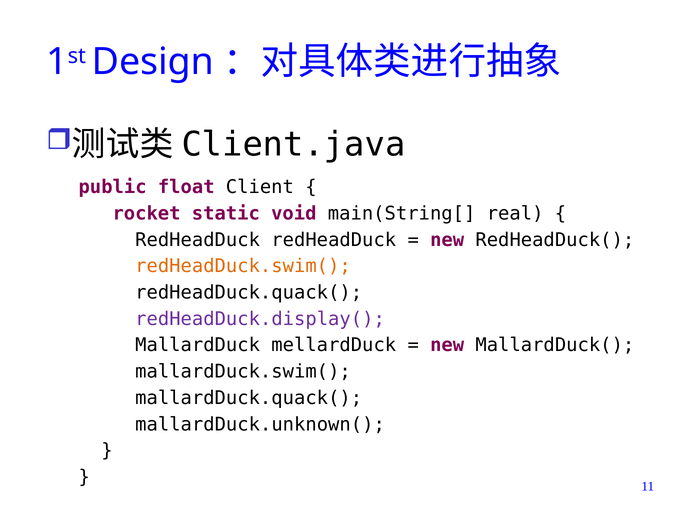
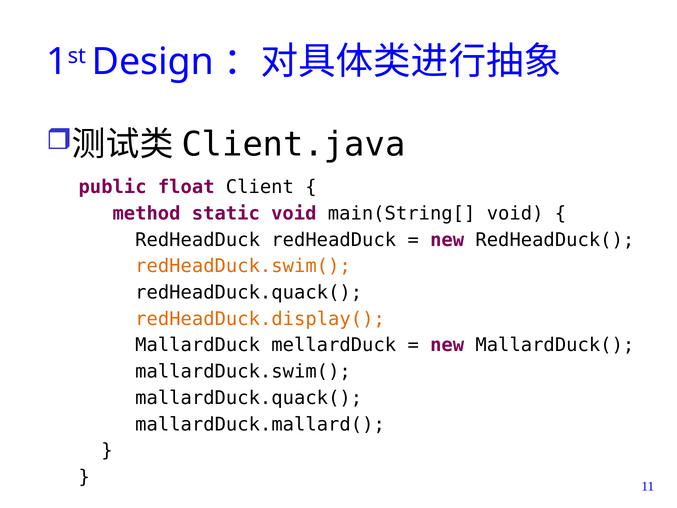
rocket: rocket -> method
main(String[ real: real -> void
redHeadDuck.display( colour: purple -> orange
mallardDuck.unknown(: mallardDuck.unknown( -> mallardDuck.mallard(
